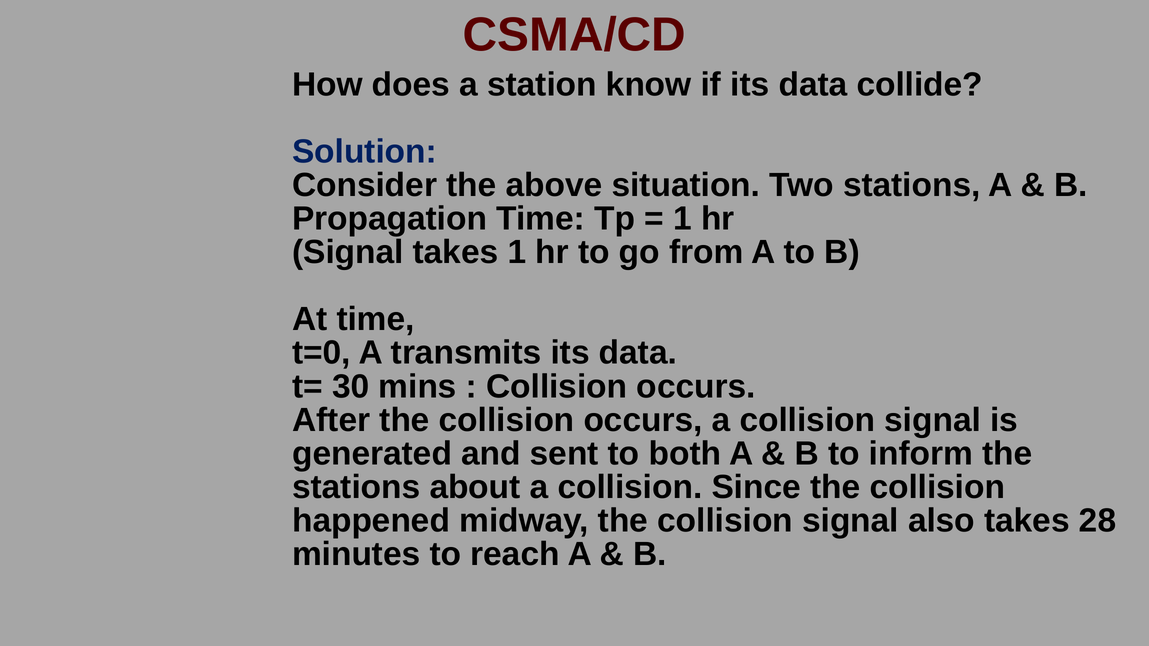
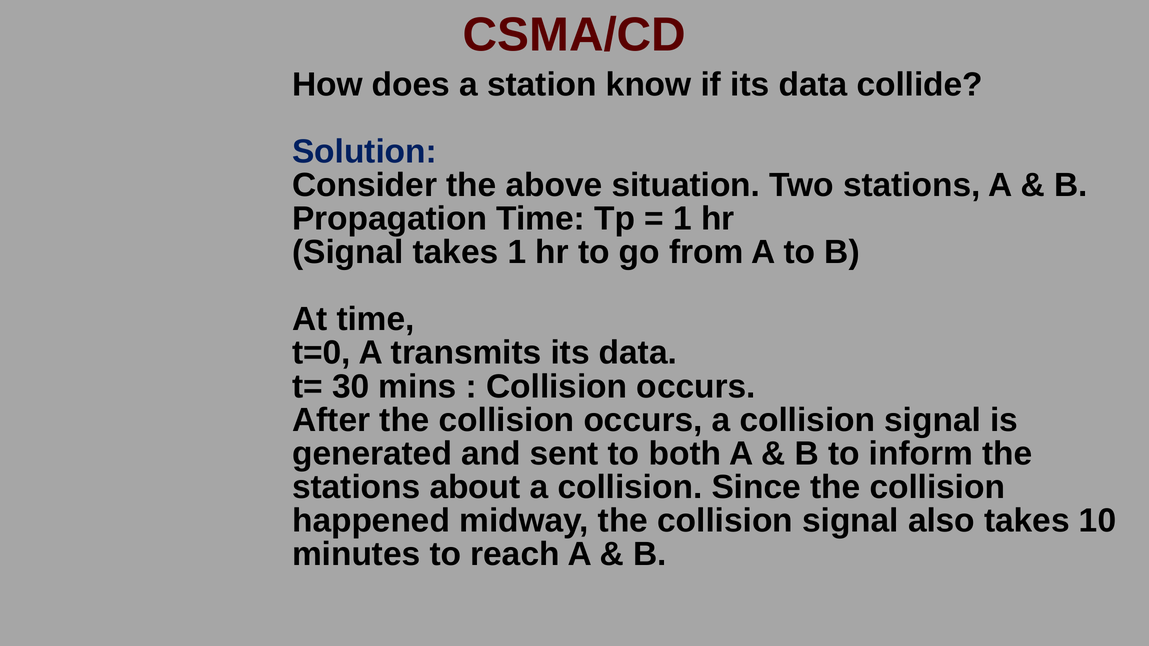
28: 28 -> 10
